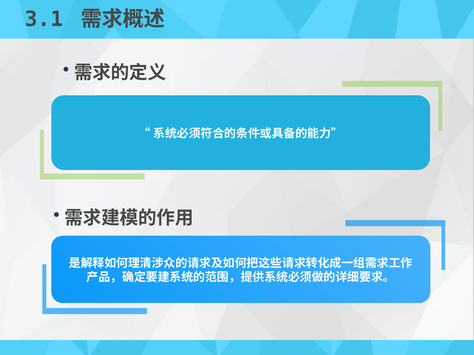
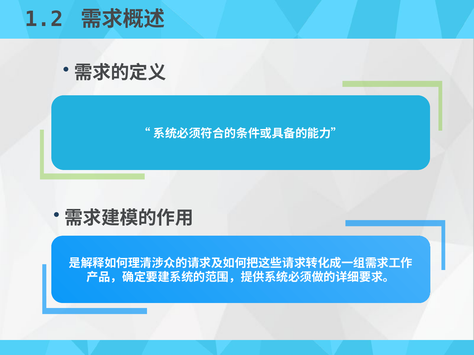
3.1: 3.1 -> 1.2
